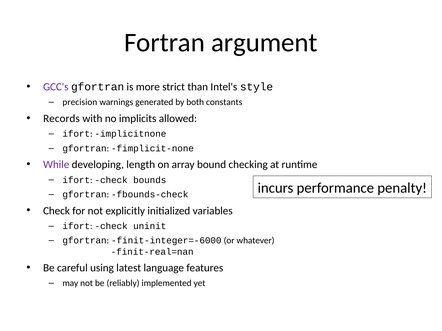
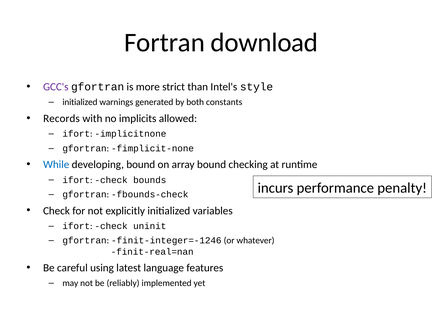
argument: argument -> download
precision at (80, 102): precision -> initialized
While colour: purple -> blue
developing length: length -> bound
finit-integer=-6000: finit-integer=-6000 -> finit-integer=-1246
